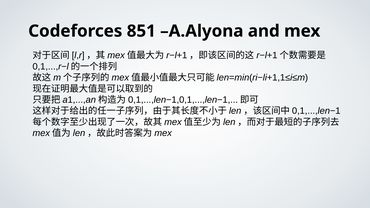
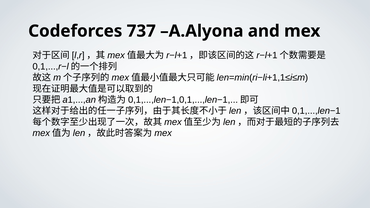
851: 851 -> 737
